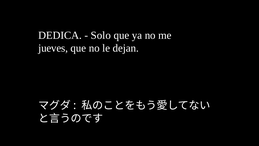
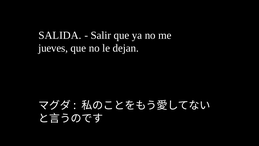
DEDICA: DEDICA -> SALIDA
Solo: Solo -> Salir
